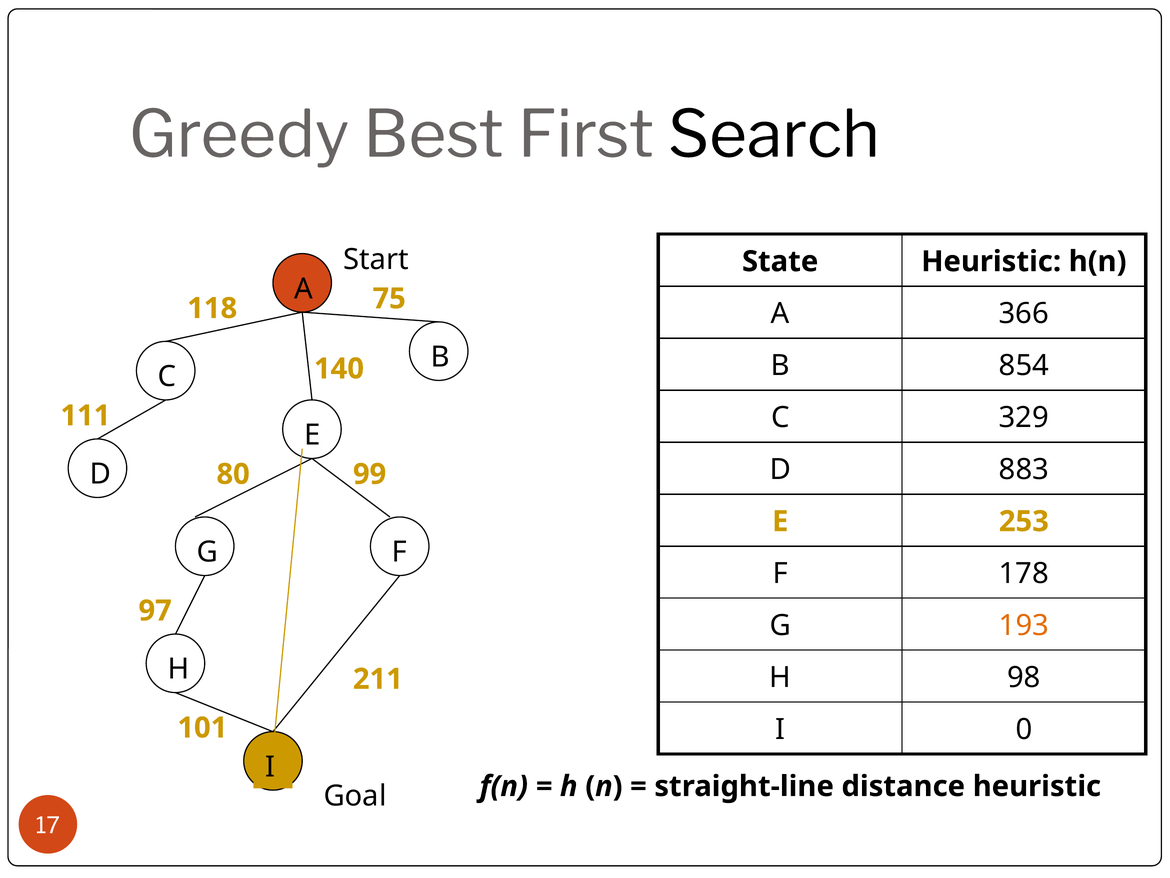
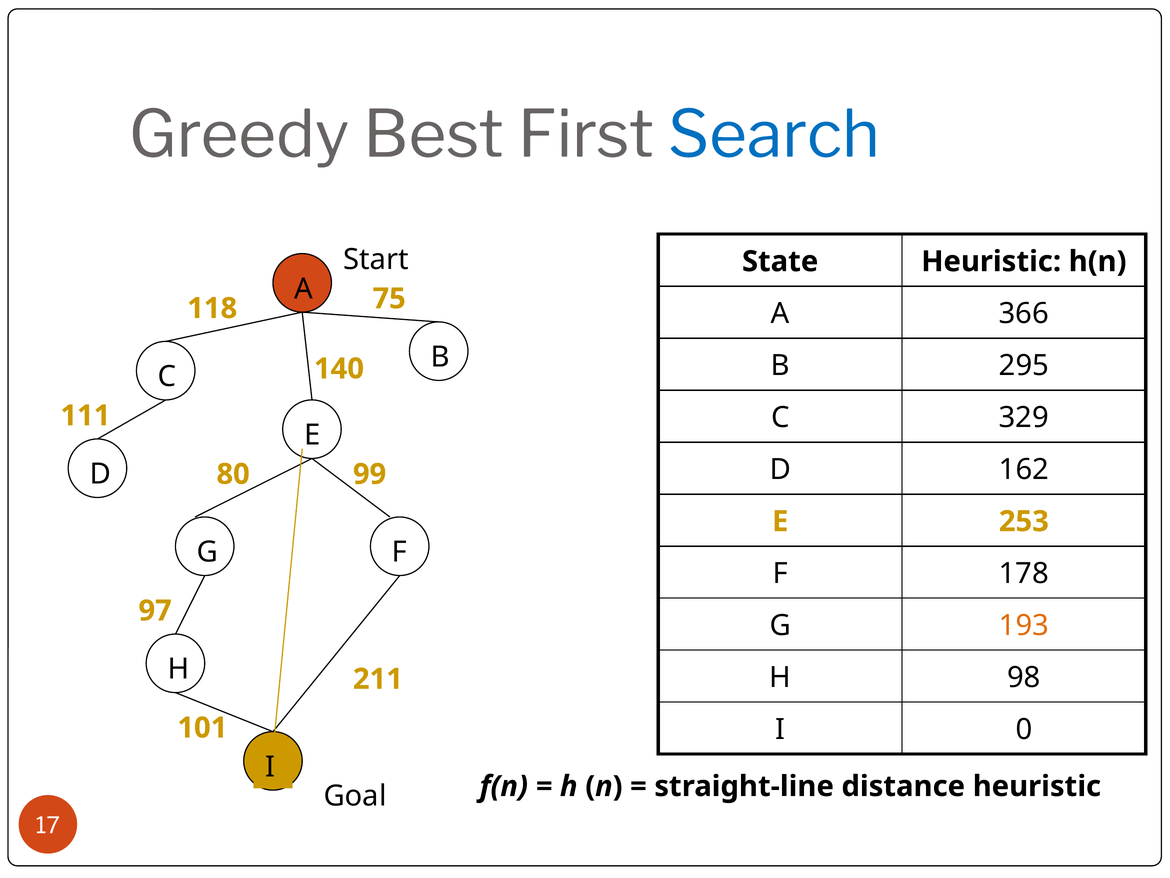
Search colour: black -> blue
854: 854 -> 295
883: 883 -> 162
